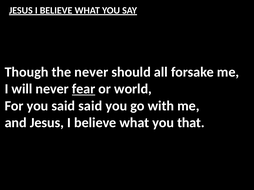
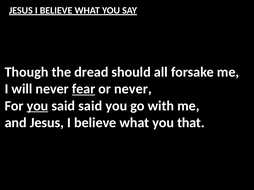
the never: never -> dread
or world: world -> never
you at (37, 106) underline: none -> present
